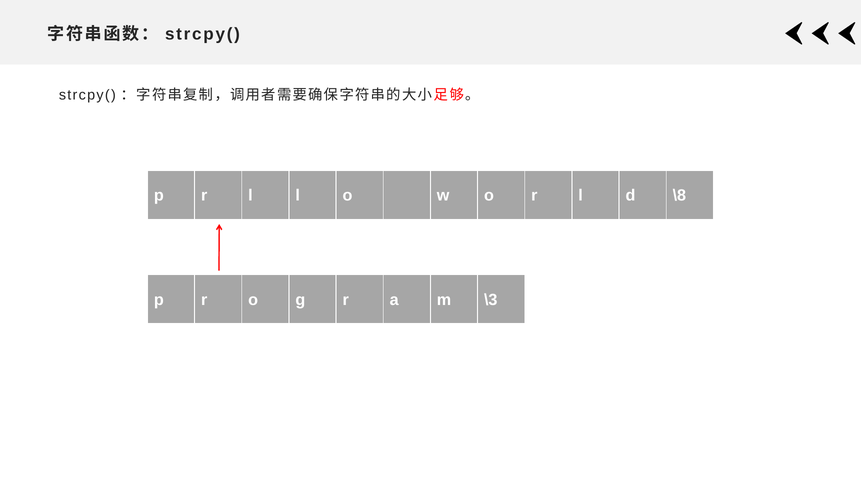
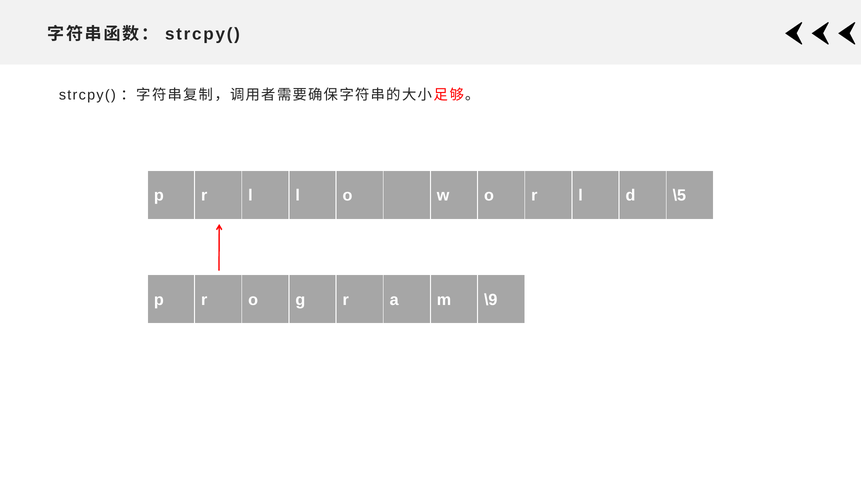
\8: \8 -> \5
\3: \3 -> \9
